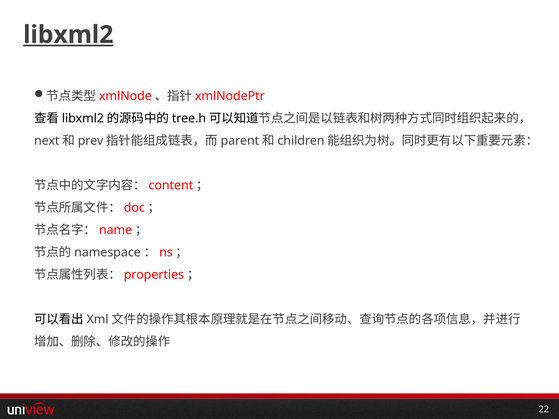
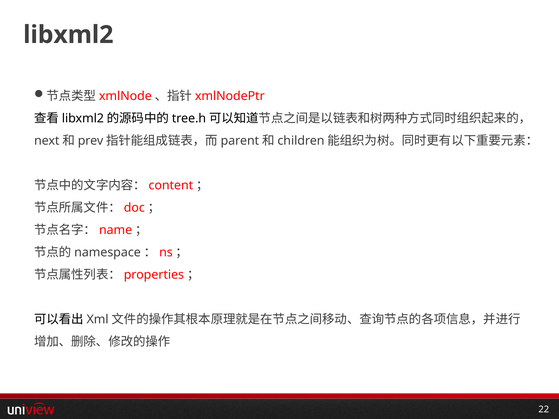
libxml2 underline: present -> none
